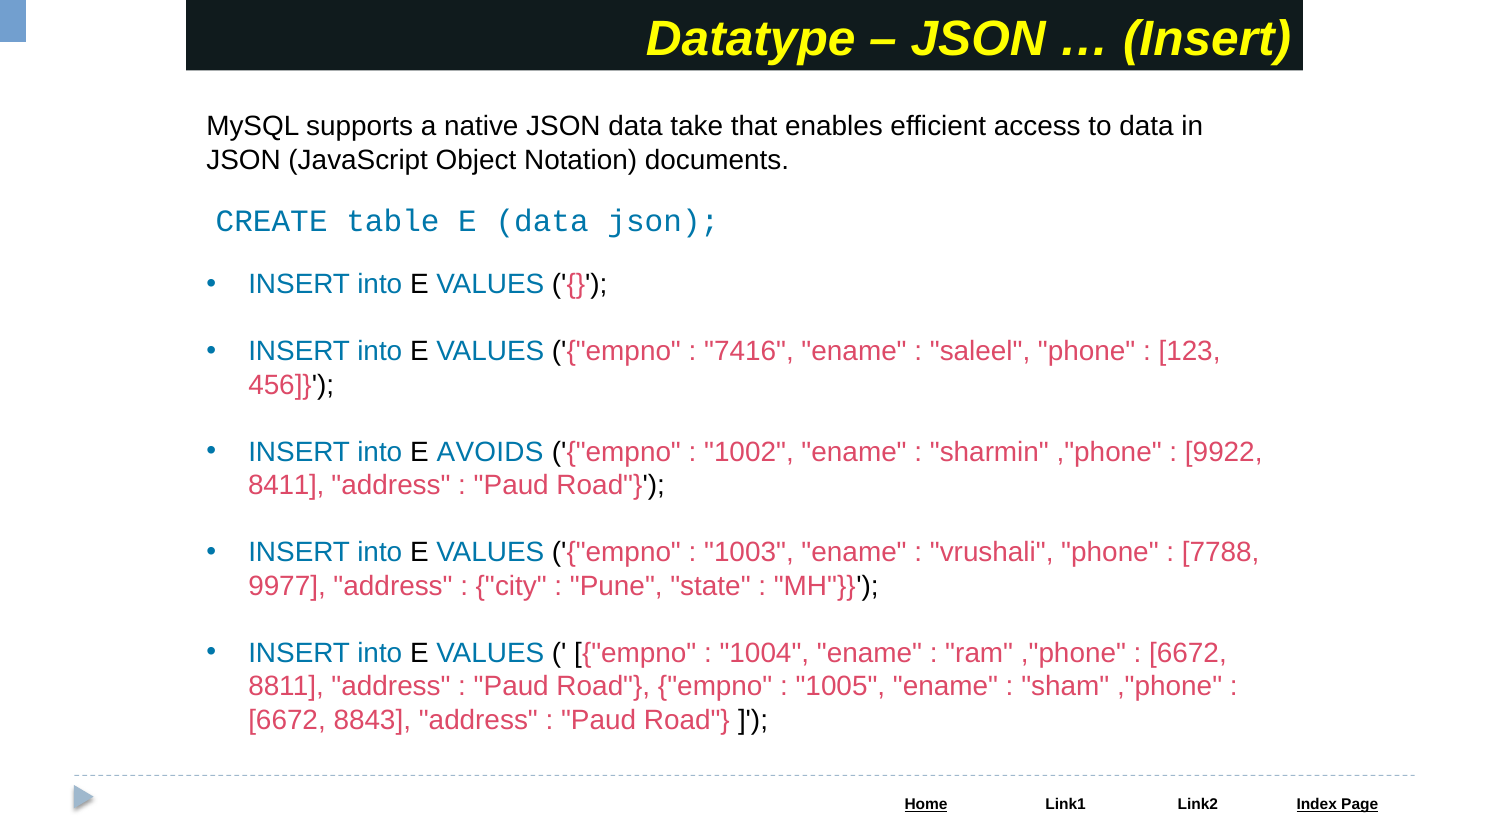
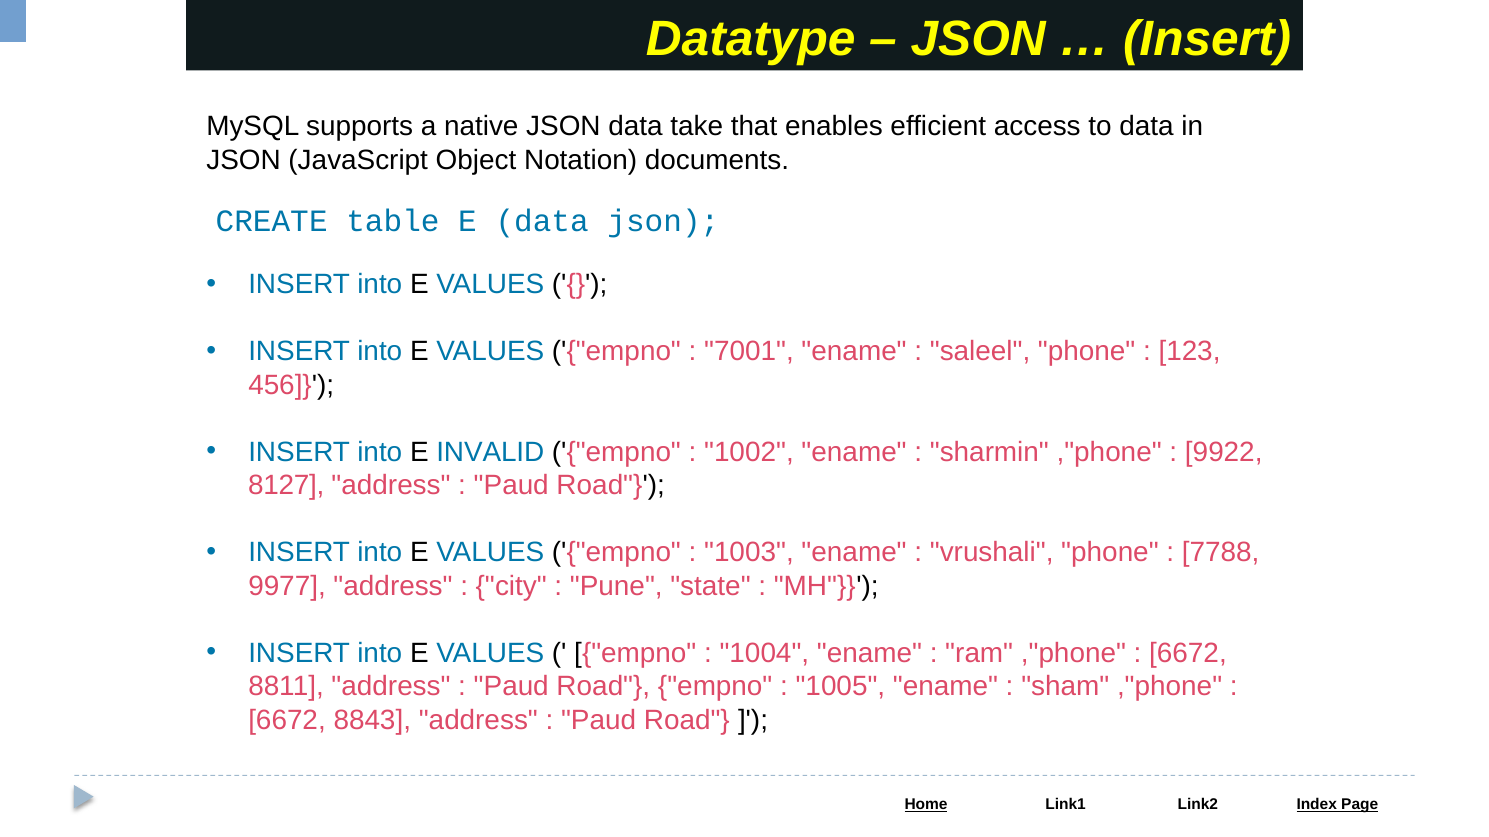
7416: 7416 -> 7001
AVOIDS: AVOIDS -> INVALID
8411: 8411 -> 8127
